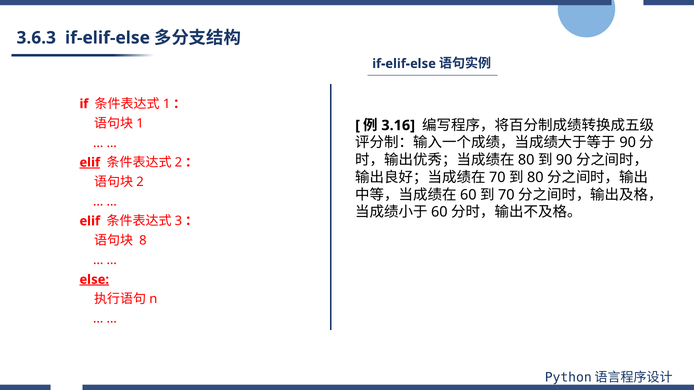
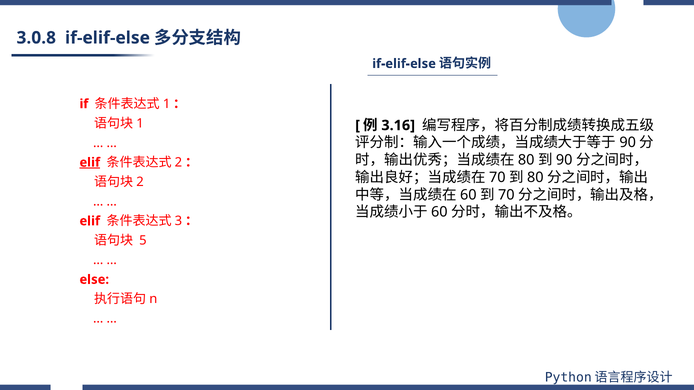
3.6.3: 3.6.3 -> 3.0.8
8: 8 -> 5
else underline: present -> none
